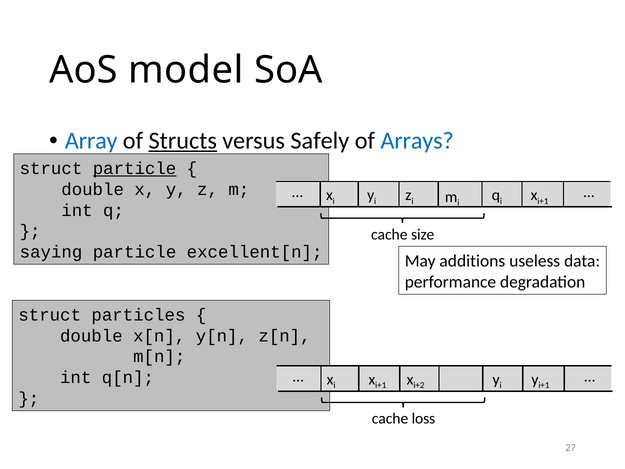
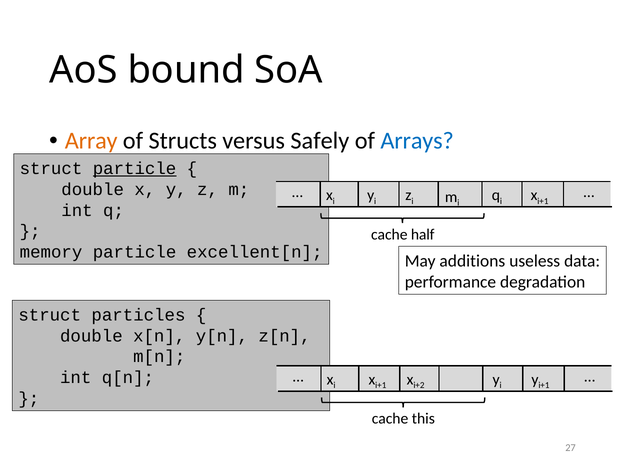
model: model -> bound
Array colour: blue -> orange
Structs underline: present -> none
size: size -> half
saying: saying -> memory
loss: loss -> this
